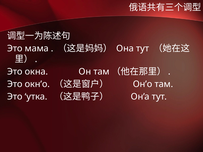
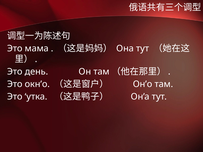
окна: окна -> день
